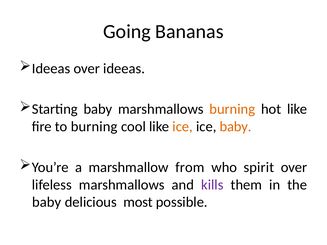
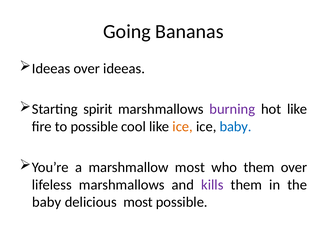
Starting baby: baby -> spirit
burning at (232, 109) colour: orange -> purple
to burning: burning -> possible
baby at (236, 127) colour: orange -> blue
marshmallow from: from -> most
who spirit: spirit -> them
